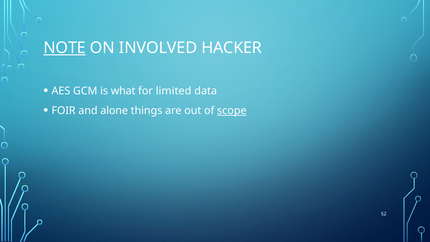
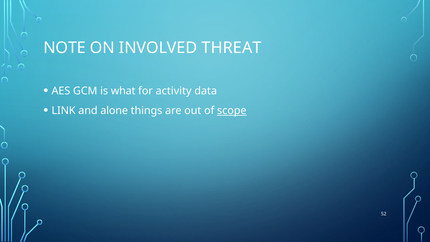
NOTE underline: present -> none
HACKER: HACKER -> THREAT
limited: limited -> activity
FOIR: FOIR -> LINK
